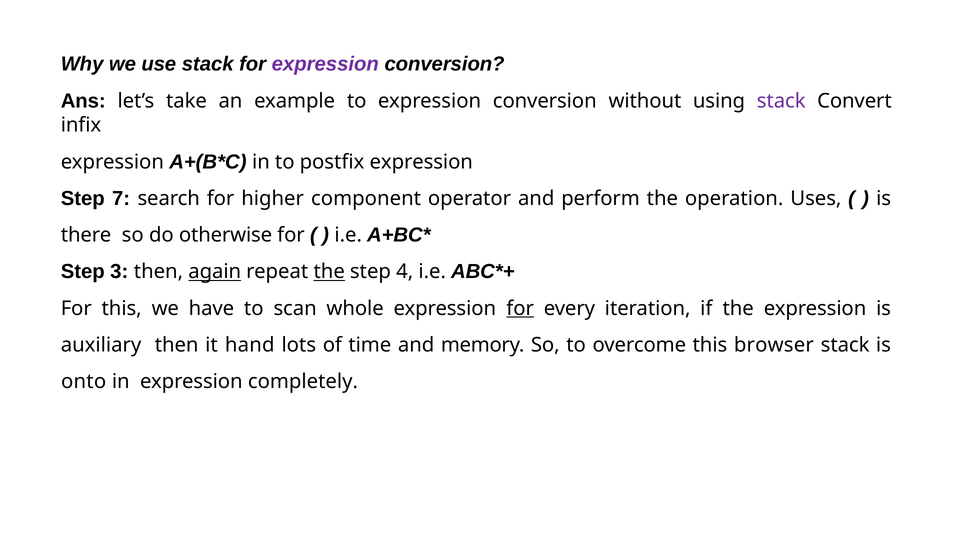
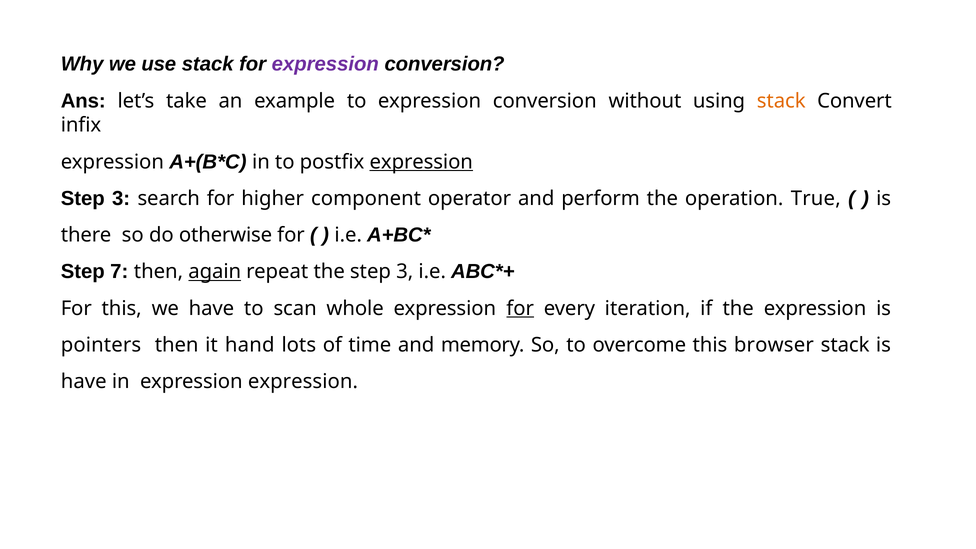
stack at (781, 101) colour: purple -> orange
expression at (421, 162) underline: none -> present
7 at (121, 198): 7 -> 3
Uses: Uses -> True
3: 3 -> 7
the at (329, 272) underline: present -> none
4 at (405, 272): 4 -> 3
auxiliary: auxiliary -> pointers
onto at (84, 382): onto -> have
expression completely: completely -> expression
